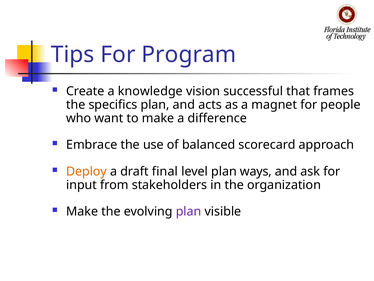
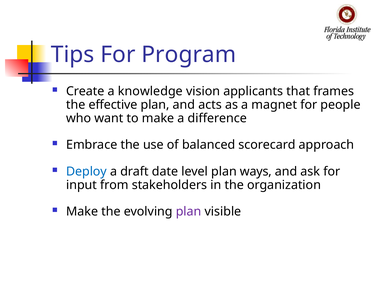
successful: successful -> applicants
specifics: specifics -> effective
Deploy colour: orange -> blue
final: final -> date
